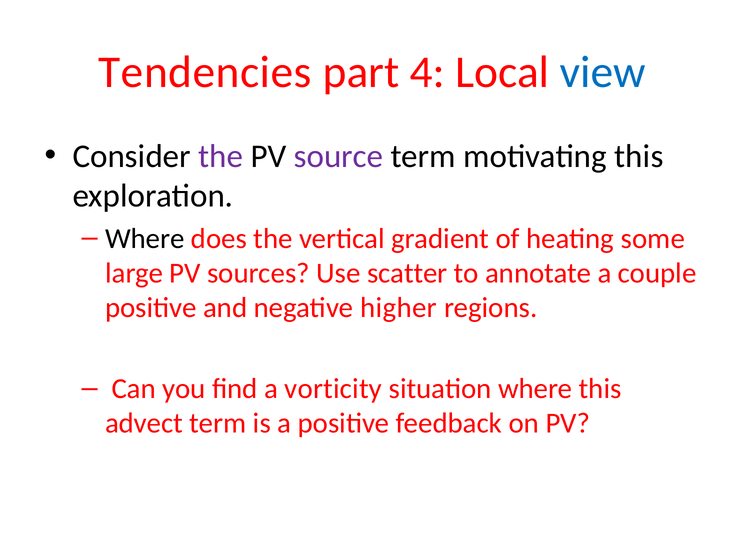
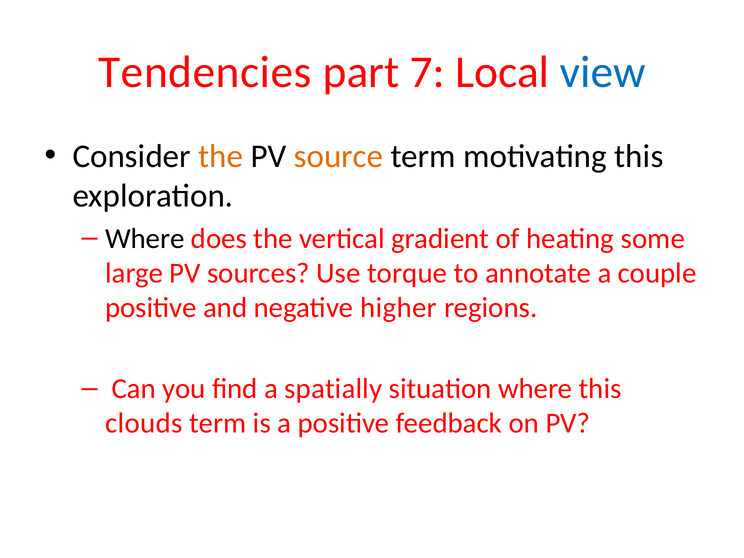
4: 4 -> 7
the at (221, 156) colour: purple -> orange
source colour: purple -> orange
scatter: scatter -> torque
vorticity: vorticity -> spatially
advect: advect -> clouds
